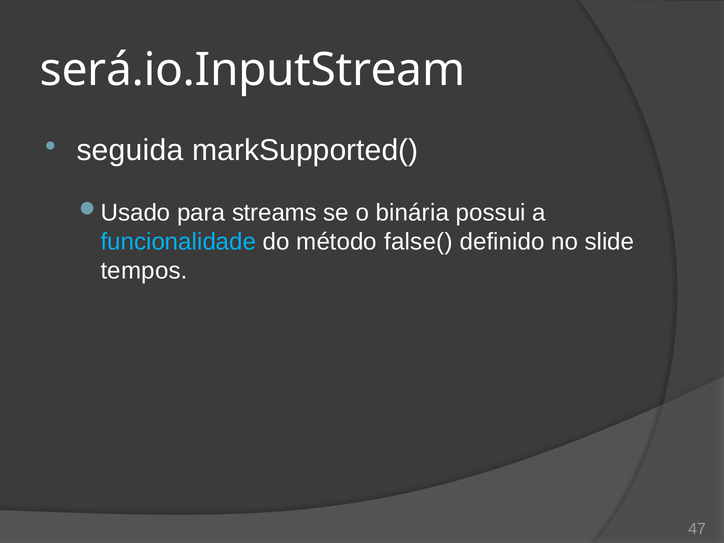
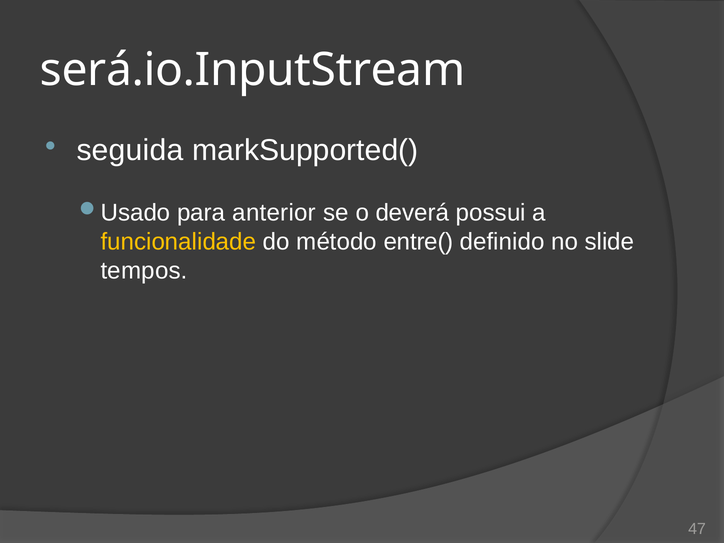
streams: streams -> anterior
binária: binária -> deverá
funcionalidade colour: light blue -> yellow
false(: false( -> entre(
